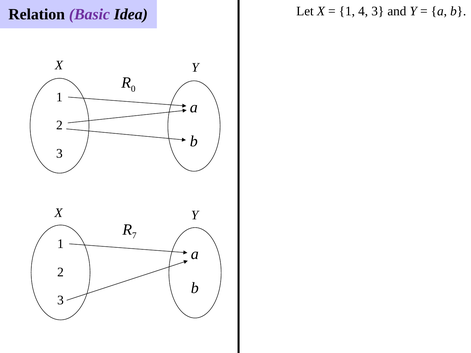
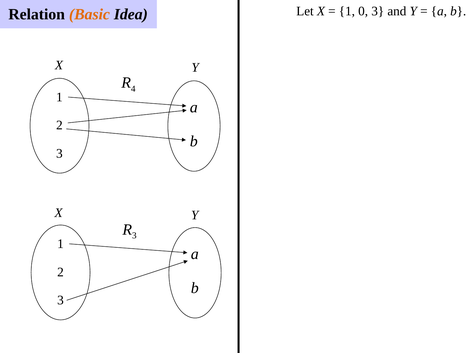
4: 4 -> 0
Basic colour: purple -> orange
0: 0 -> 4
7 at (134, 236): 7 -> 3
